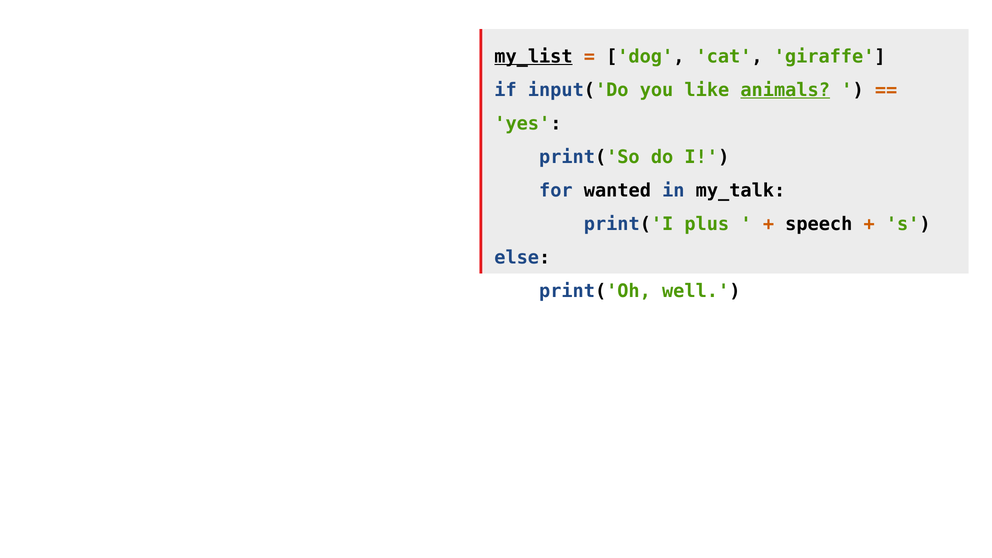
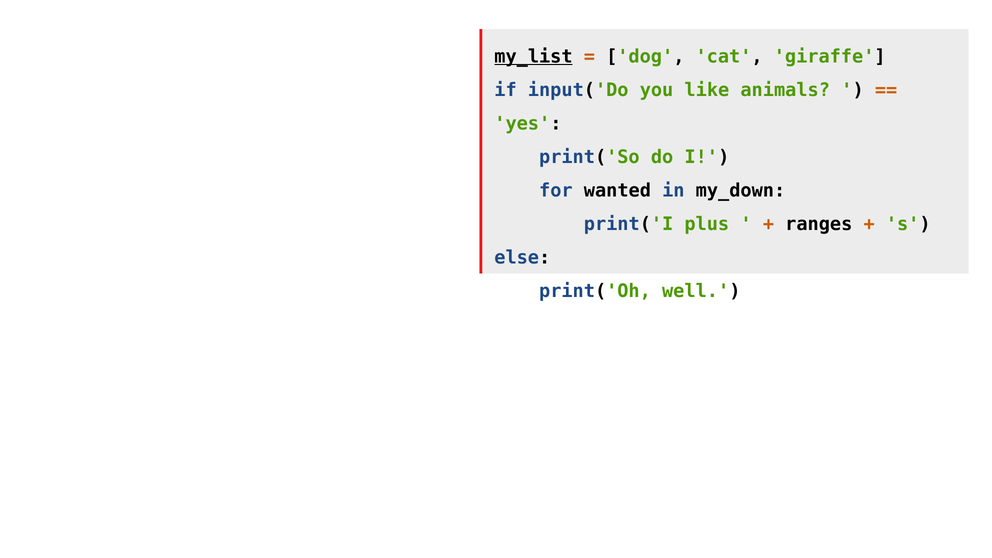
animals underline: present -> none
my_talk: my_talk -> my_down
speech: speech -> ranges
